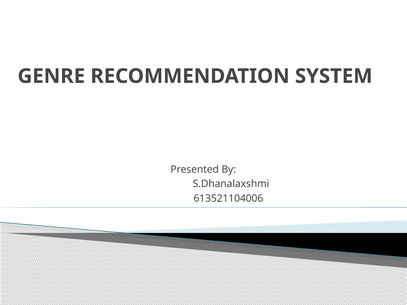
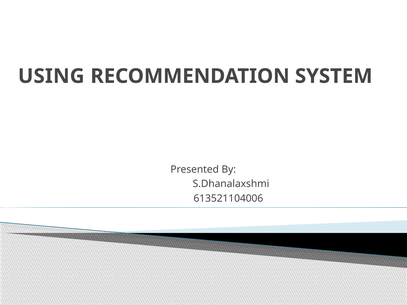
GENRE: GENRE -> USING
